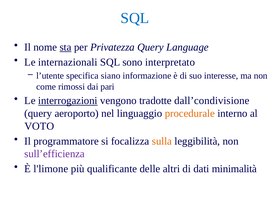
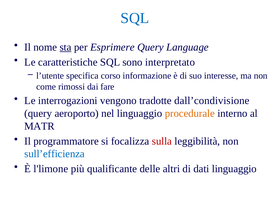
Privatezza: Privatezza -> Esprimere
internazionali: internazionali -> caratteristiche
siano: siano -> corso
pari: pari -> fare
interrogazioni underline: present -> none
VOTO: VOTO -> MATR
sulla colour: orange -> red
sull’efficienza colour: purple -> blue
dati minimalità: minimalità -> linguaggio
